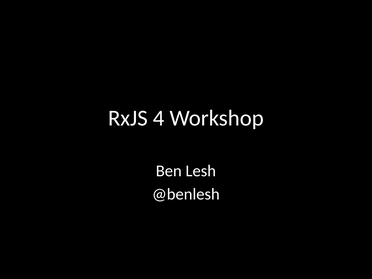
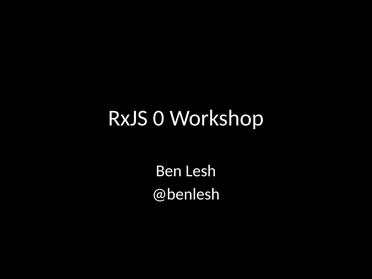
4: 4 -> 0
